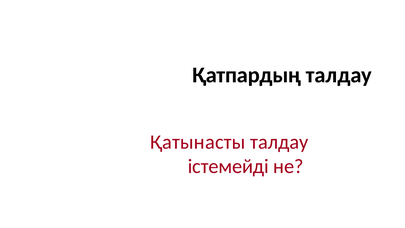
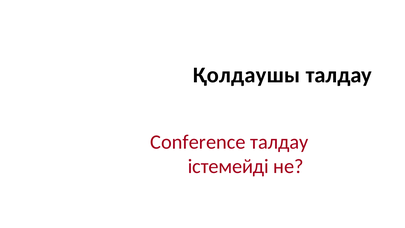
Қатпардың: Қатпардың -> Қолдаушы
Қатынасты: Қатынасты -> Conference
